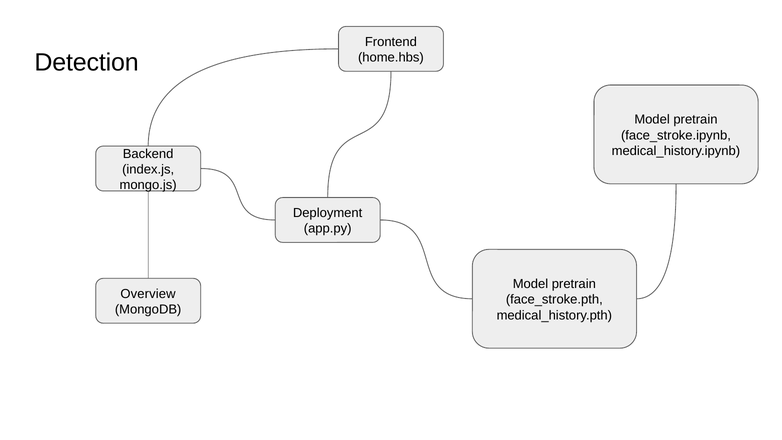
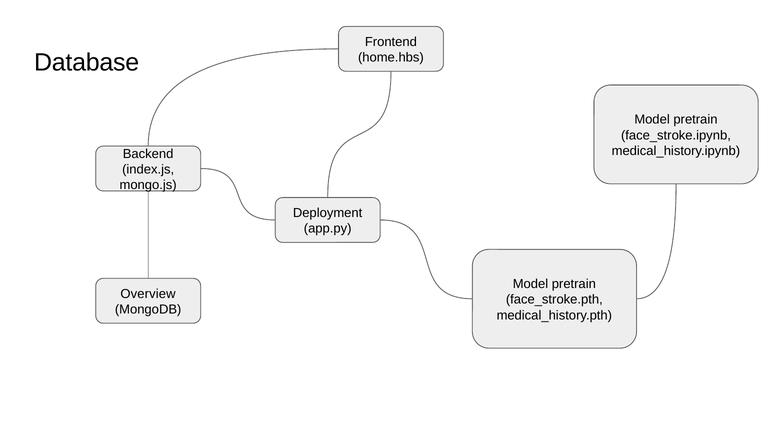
Detection: Detection -> Database
